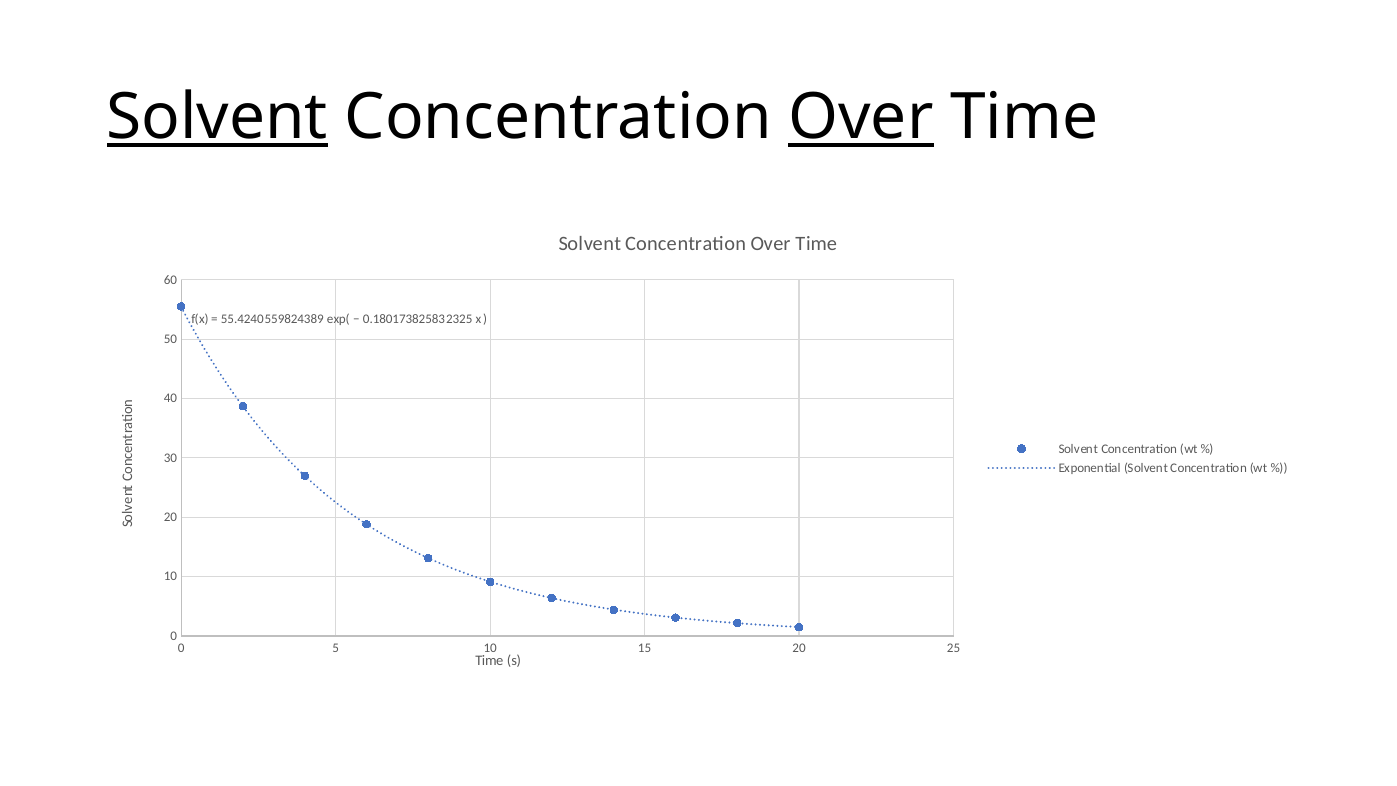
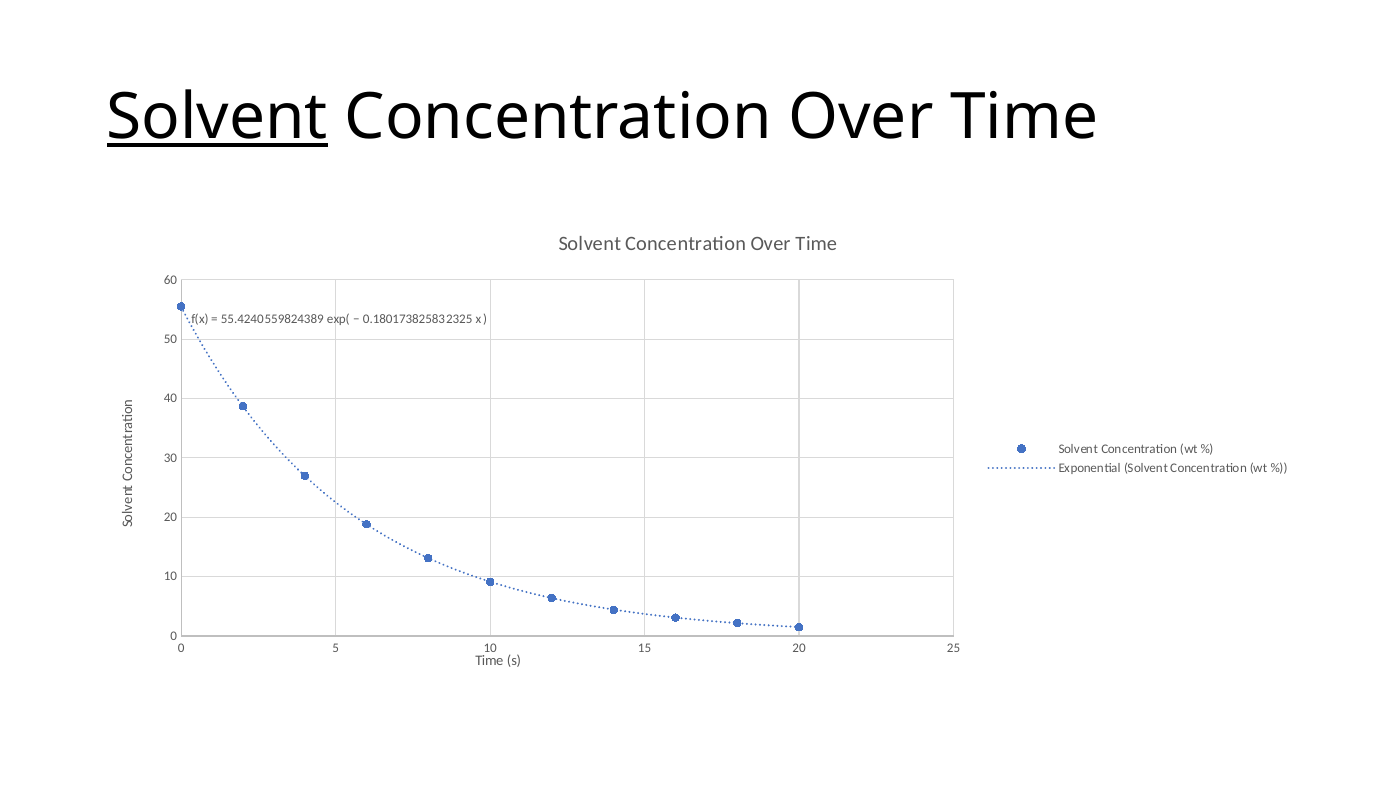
Over at (861, 117) underline: present -> none
